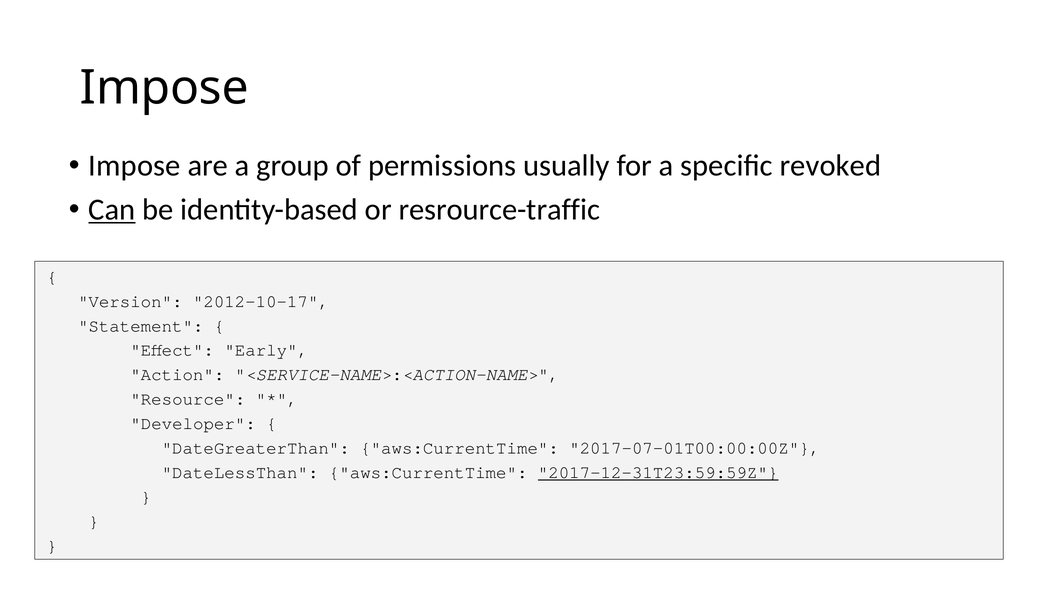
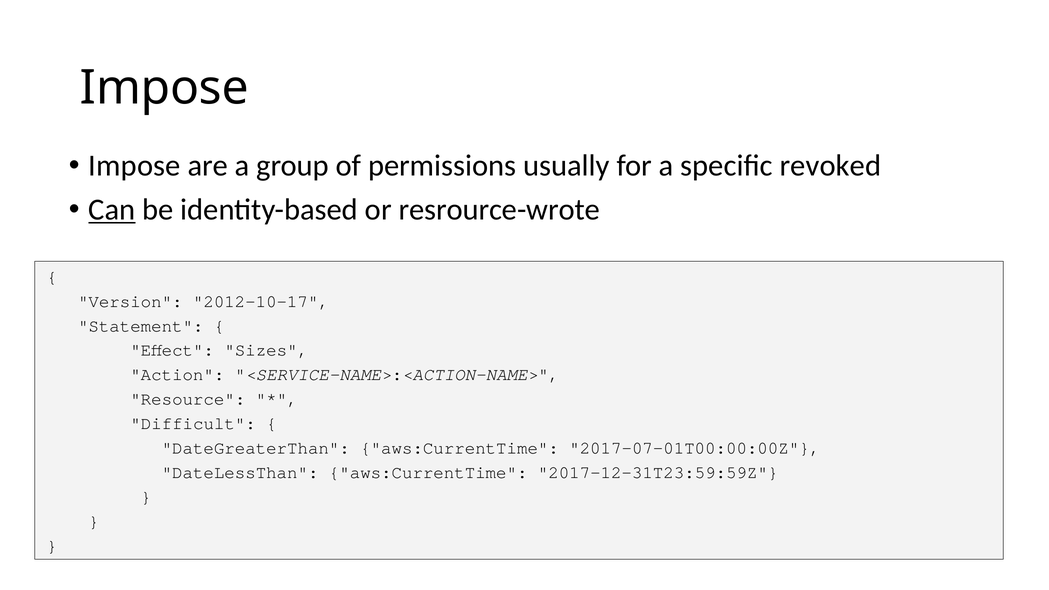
resrource-traffic: resrource-traffic -> resrource-wrote
Early: Early -> Sizes
Developer: Developer -> Difficult
2017-12-31T23:59:59Z underline: present -> none
